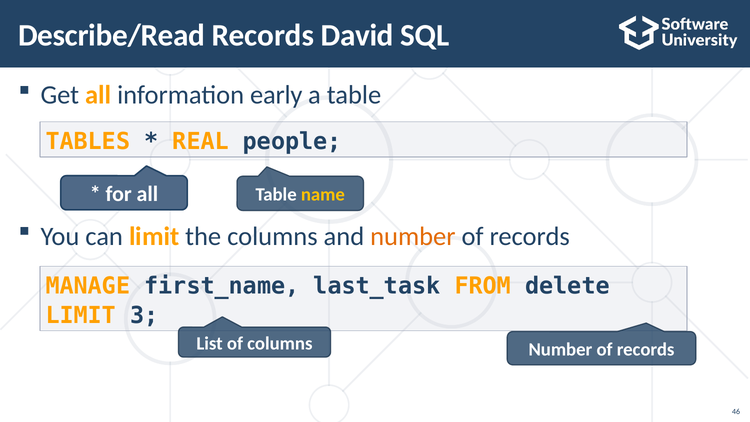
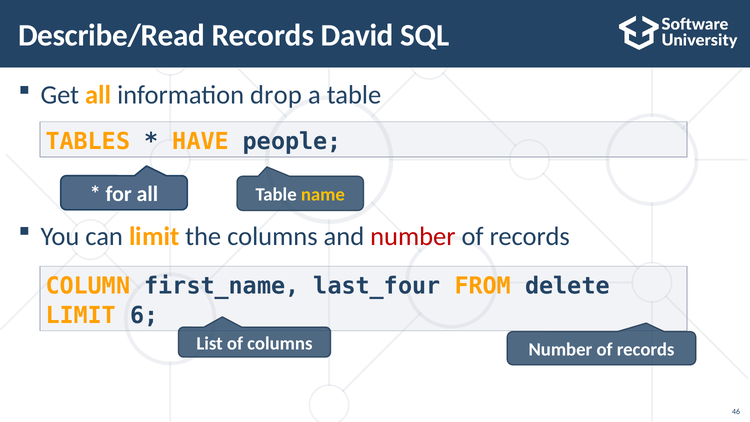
early: early -> drop
REAL: REAL -> HAVE
number at (413, 236) colour: orange -> red
MANAGE: MANAGE -> COLUMN
last_task: last_task -> last_four
3: 3 -> 6
